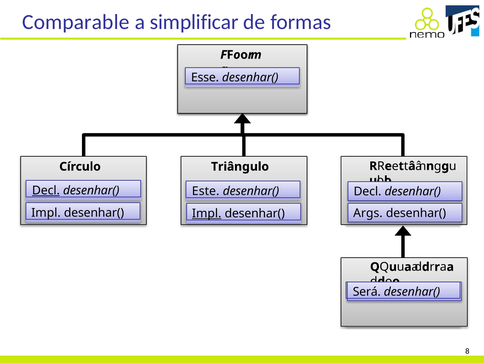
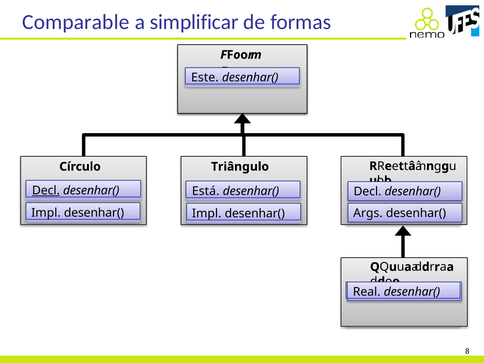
Esse: Esse -> Este
Este: Este -> Está
Impl at (207, 214) underline: present -> none
Será: Será -> Real
